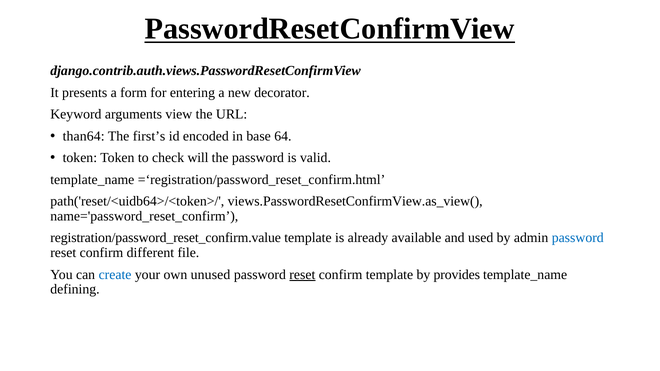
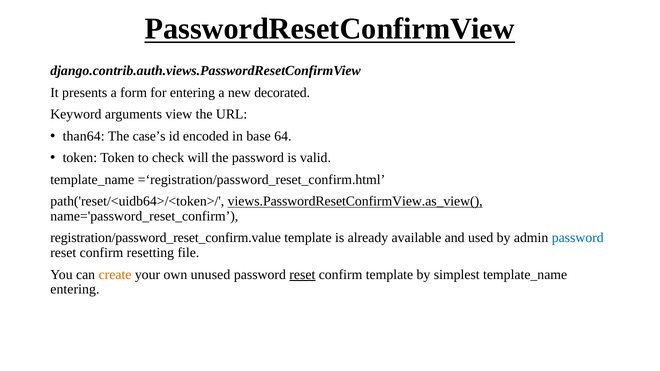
decorator: decorator -> decorated
first’s: first’s -> case’s
views.PasswordResetConfirmView.as_view( underline: none -> present
different: different -> resetting
create colour: blue -> orange
provides: provides -> simplest
defining at (75, 290): defining -> entering
